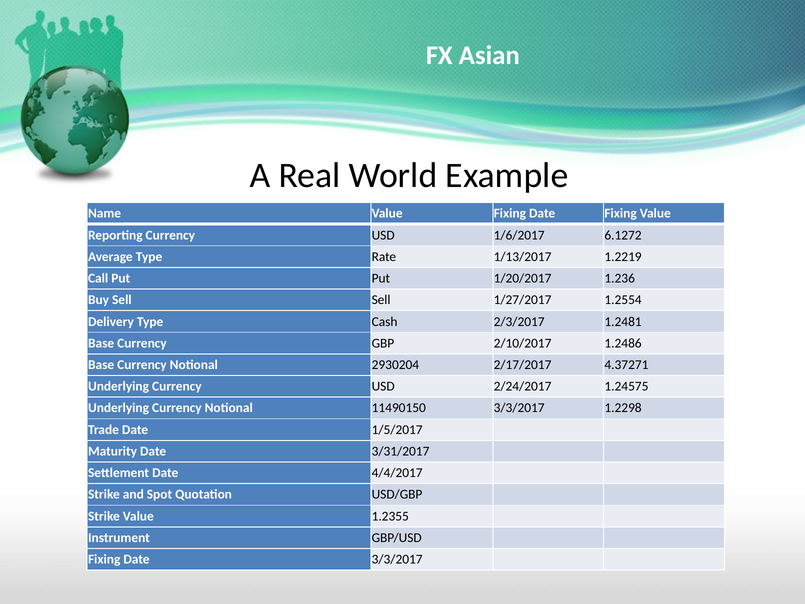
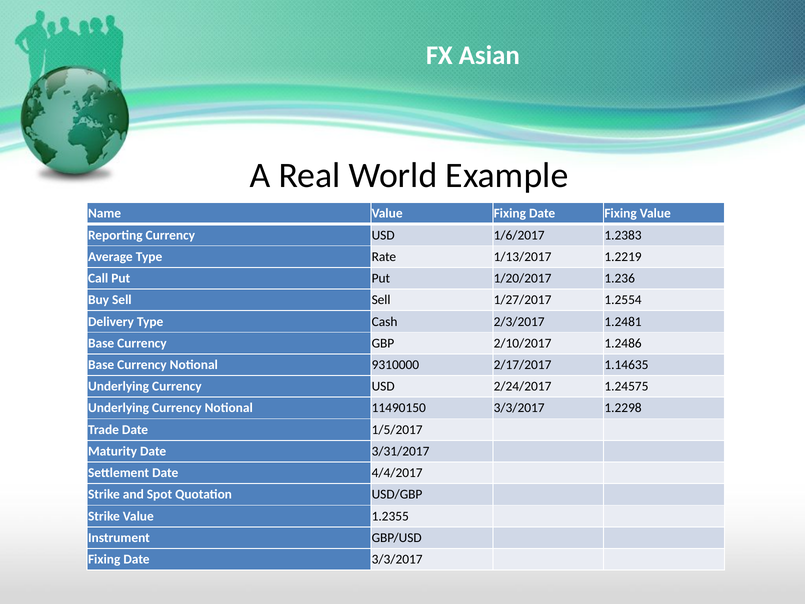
6.1272: 6.1272 -> 1.2383
2930204: 2930204 -> 9310000
4.37271: 4.37271 -> 1.14635
